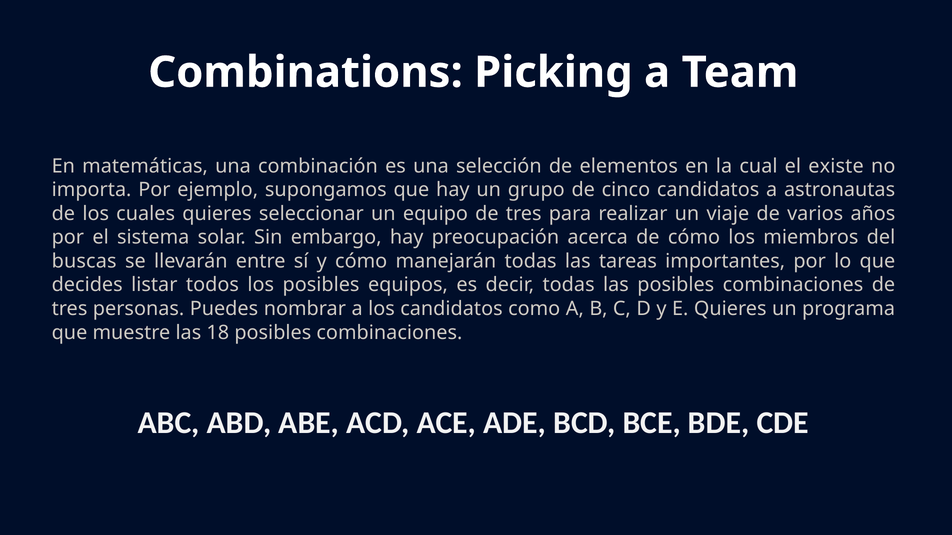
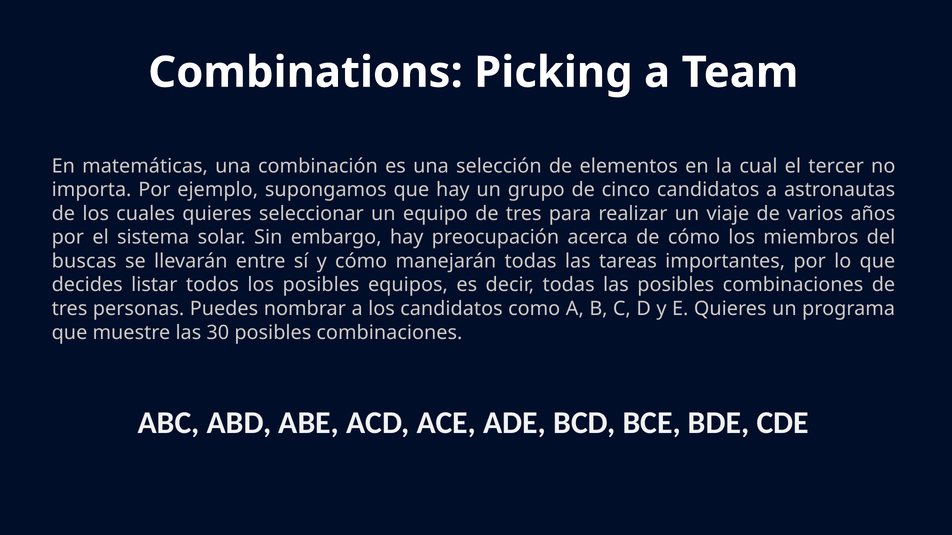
existe: existe -> tercer
18: 18 -> 30
